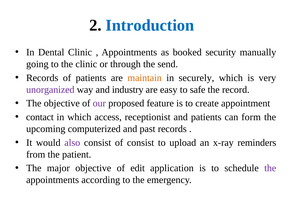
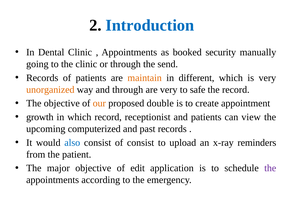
securely: securely -> different
unorganized colour: purple -> orange
and industry: industry -> through
are easy: easy -> very
our colour: purple -> orange
feature: feature -> double
contact: contact -> growth
which access: access -> record
form: form -> view
also colour: purple -> blue
